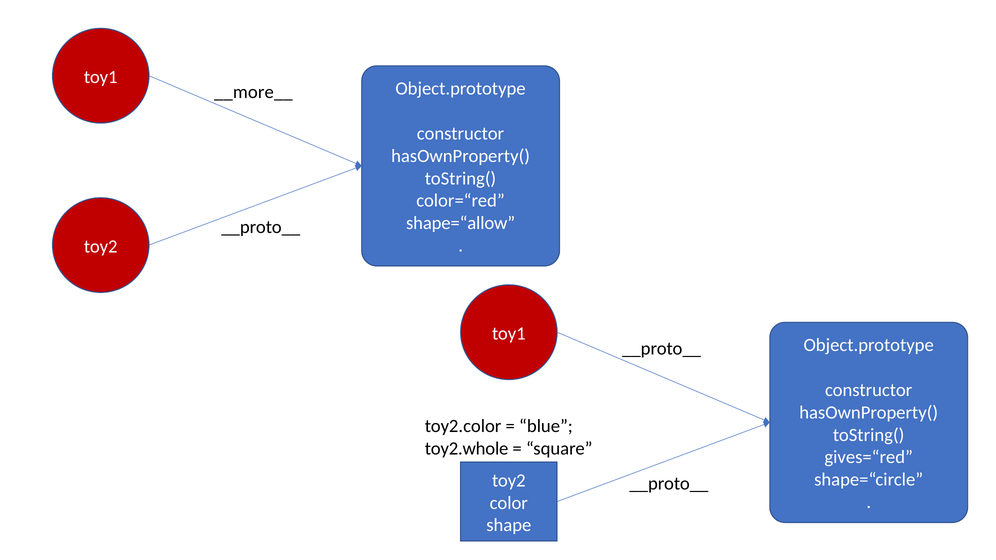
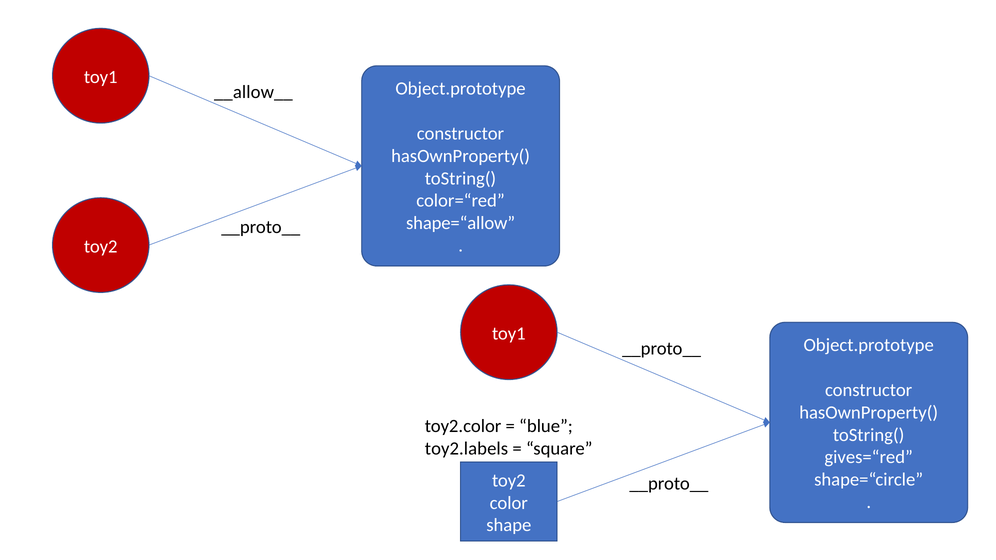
__more__: __more__ -> __allow__
toy2.whole: toy2.whole -> toy2.labels
